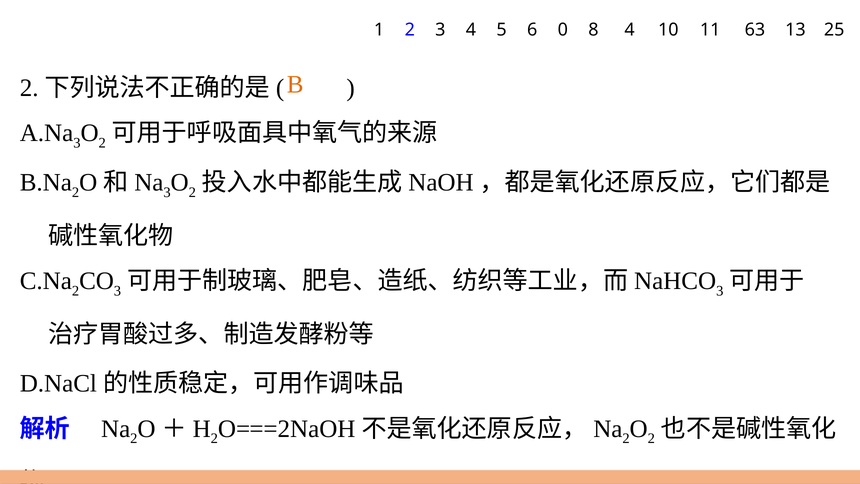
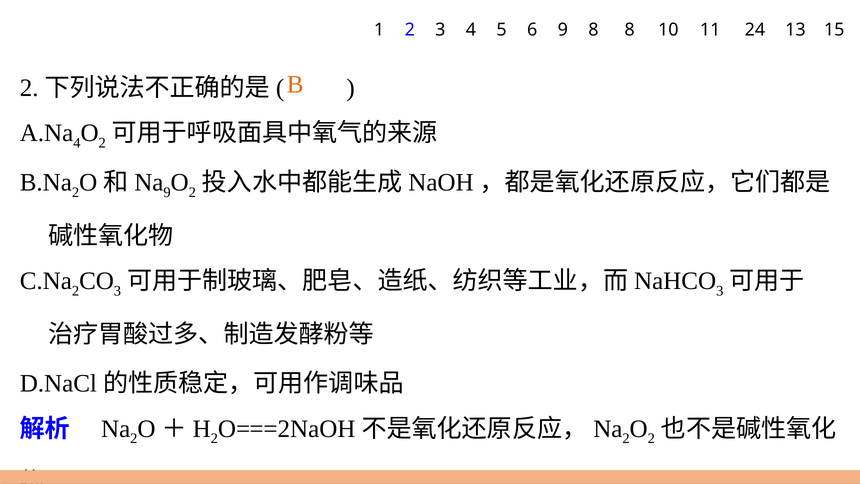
6 0: 0 -> 9
8 4: 4 -> 8
63: 63 -> 24
25: 25 -> 15
3 at (77, 143): 3 -> 4
3 at (167, 192): 3 -> 9
